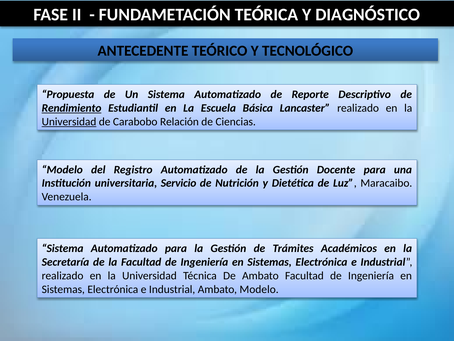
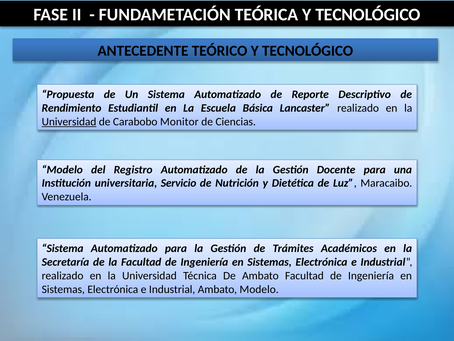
TEÓRICA Y DIAGNÓSTICO: DIAGNÓSTICO -> TECNOLÓGICO
Rendimiento underline: present -> none
Relación: Relación -> Monitor
